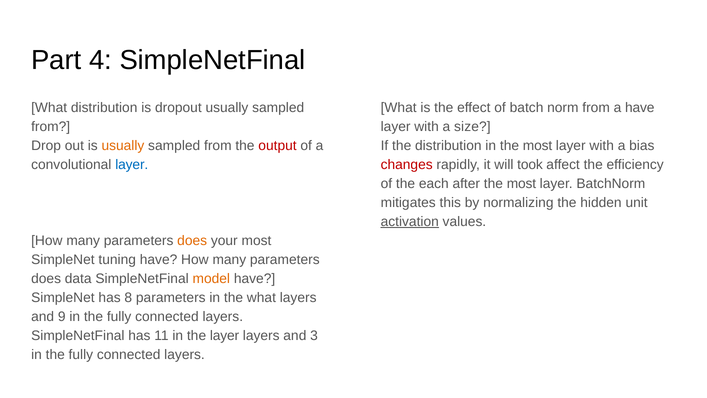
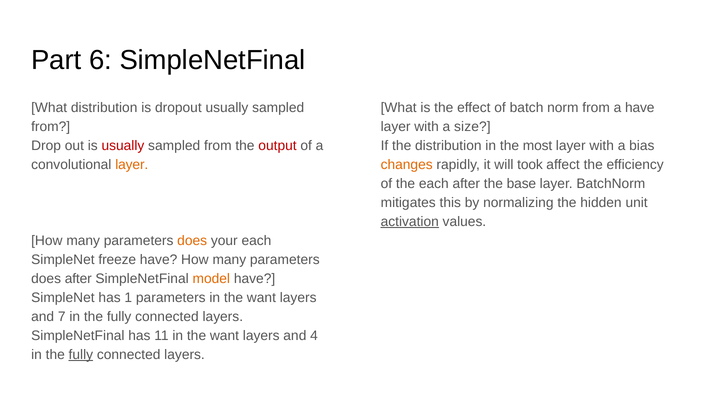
4: 4 -> 6
usually at (123, 146) colour: orange -> red
layer at (132, 165) colour: blue -> orange
changes colour: red -> orange
after the most: most -> base
your most: most -> each
tuning: tuning -> freeze
does data: data -> after
8: 8 -> 1
parameters in the what: what -> want
9: 9 -> 7
11 in the layer: layer -> want
3: 3 -> 4
fully at (81, 354) underline: none -> present
